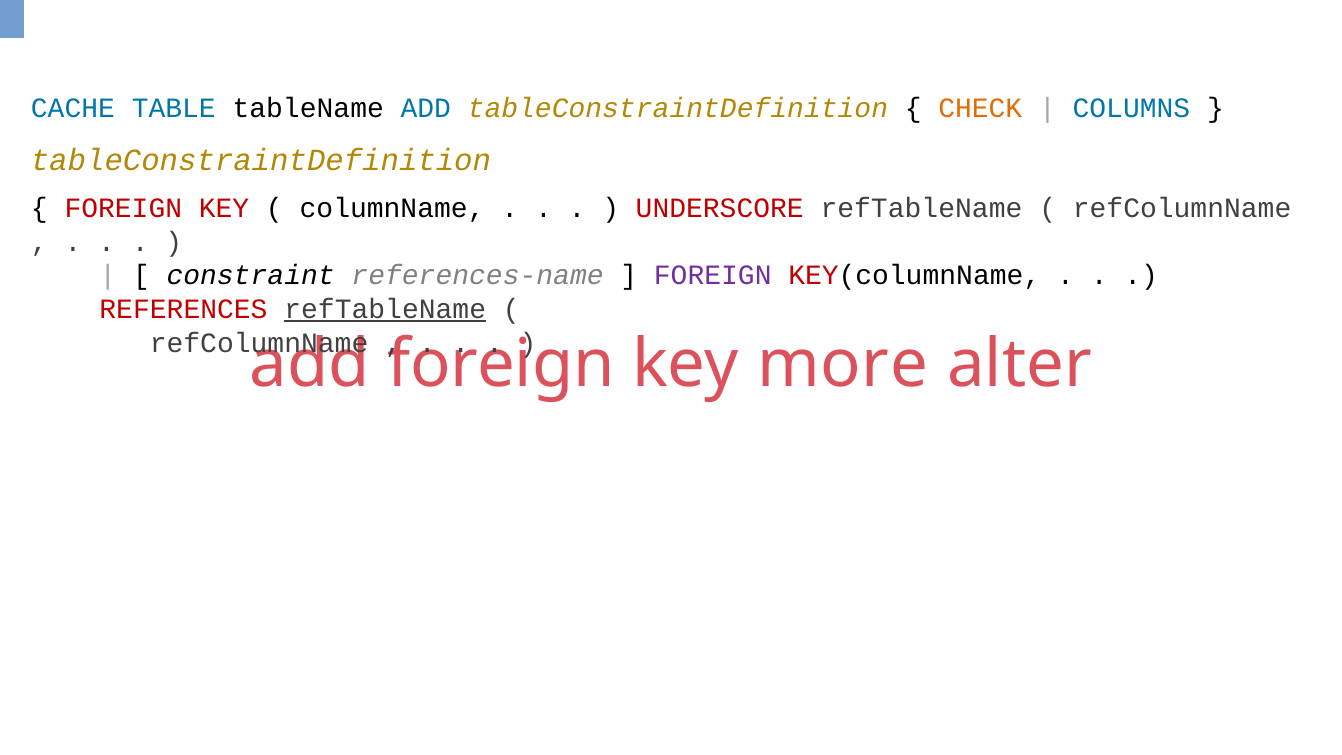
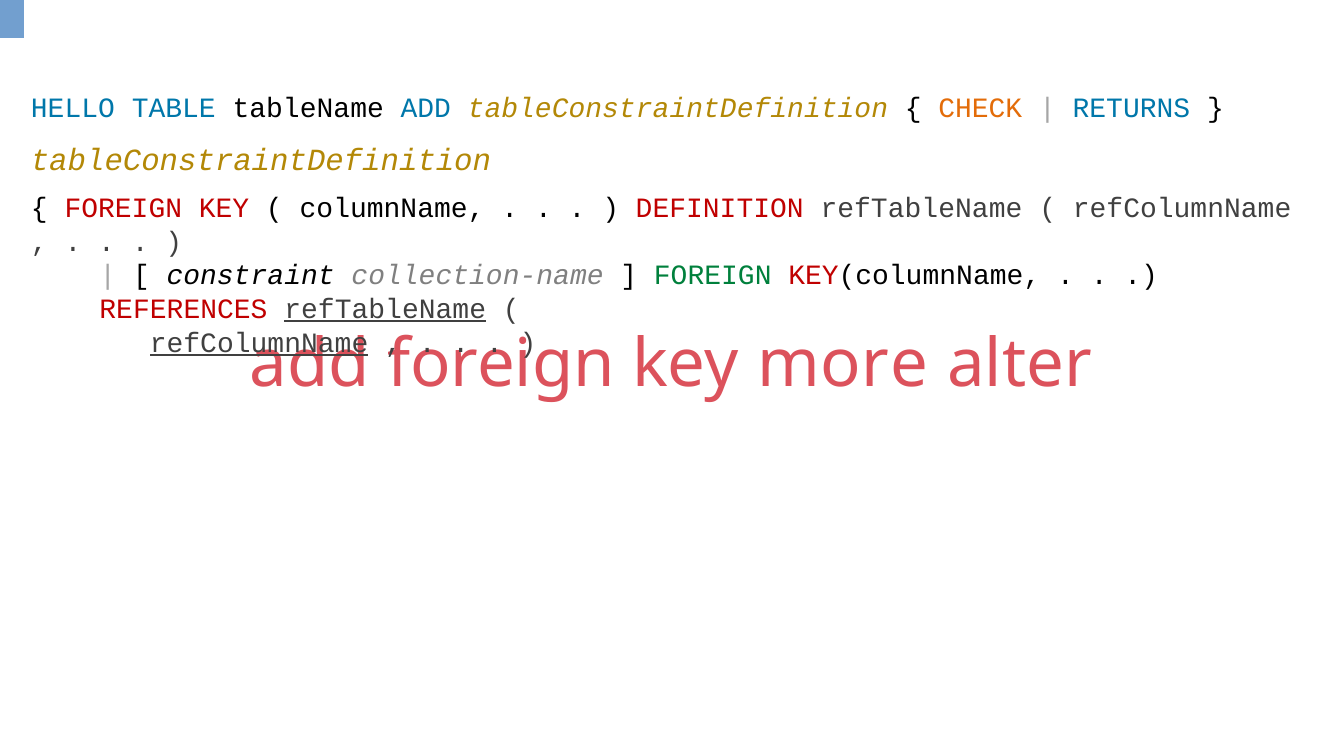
CACHE: CACHE -> HELLO
COLUMNS: COLUMNS -> RETURNS
UNDERSCORE: UNDERSCORE -> DEFINITION
references-name: references-name -> collection-name
FOREIGN at (713, 276) colour: purple -> green
refColumnName at (259, 343) underline: none -> present
